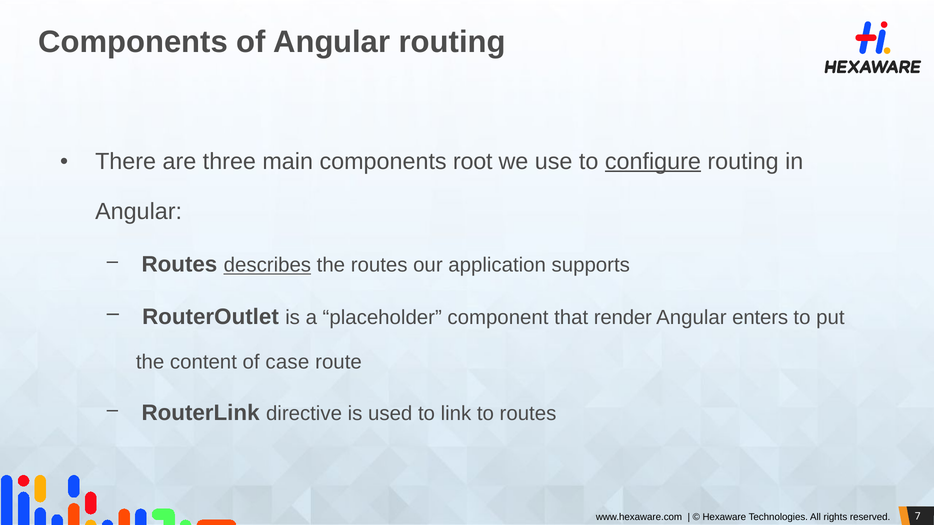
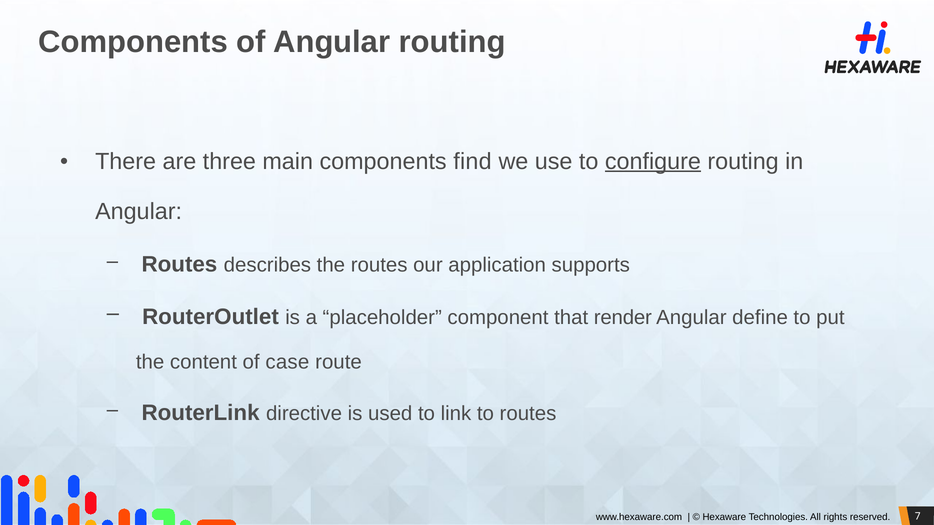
root: root -> find
describes underline: present -> none
enters: enters -> define
